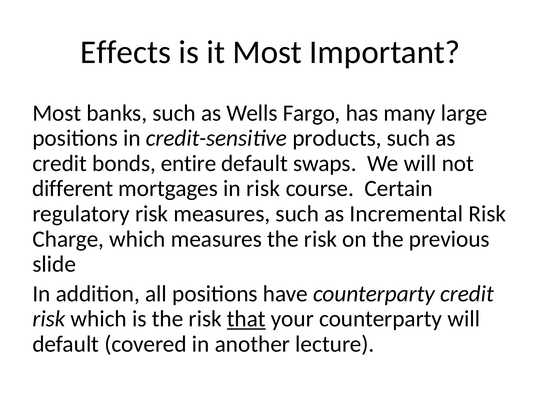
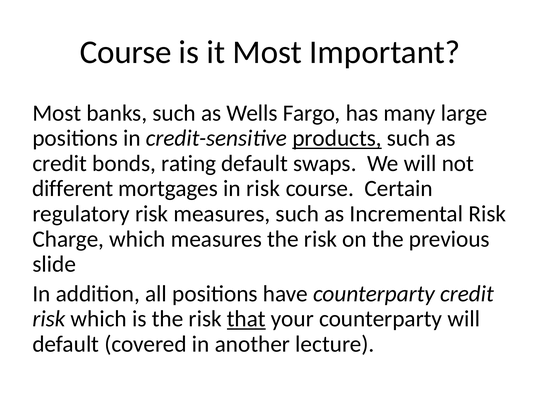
Effects at (126, 52): Effects -> Course
products underline: none -> present
entire: entire -> rating
